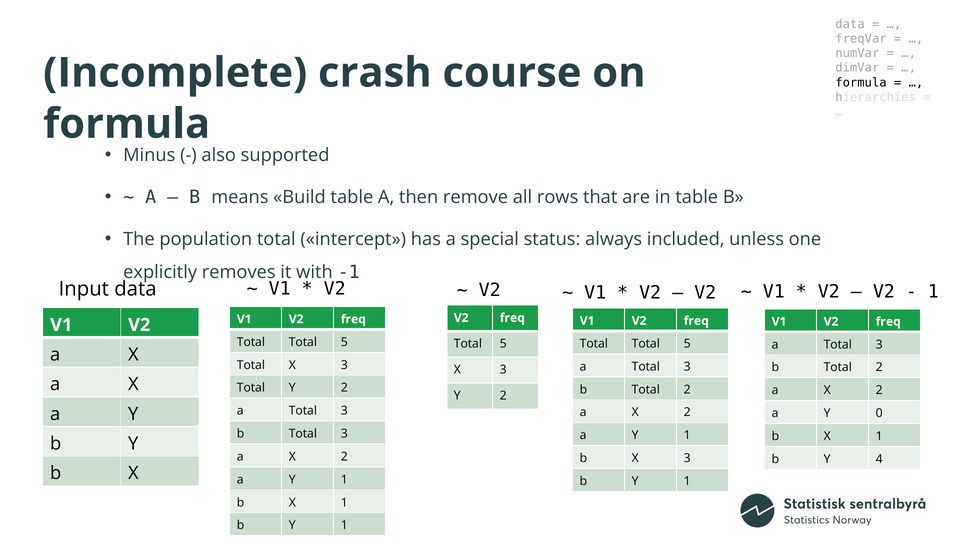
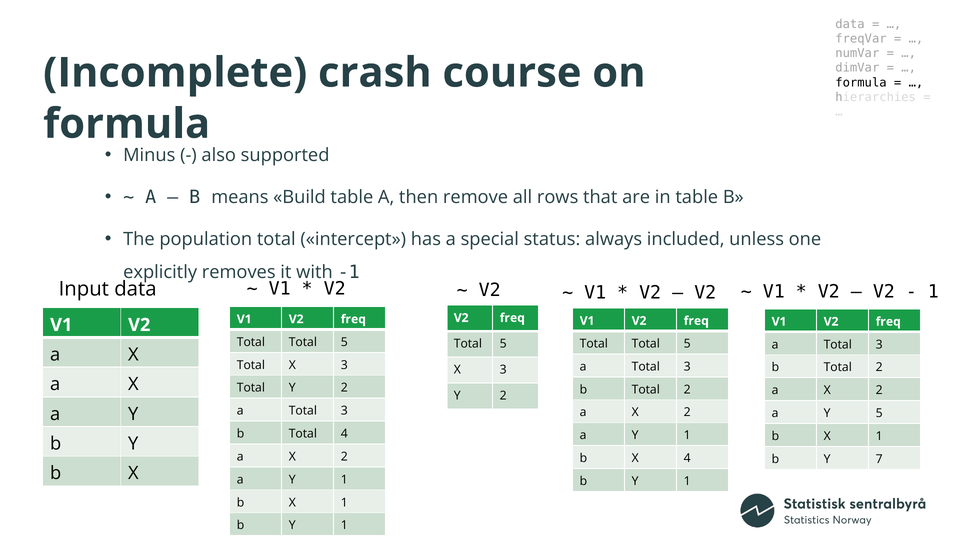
Y 0: 0 -> 5
b Total 3: 3 -> 4
b X 3: 3 -> 4
4: 4 -> 7
